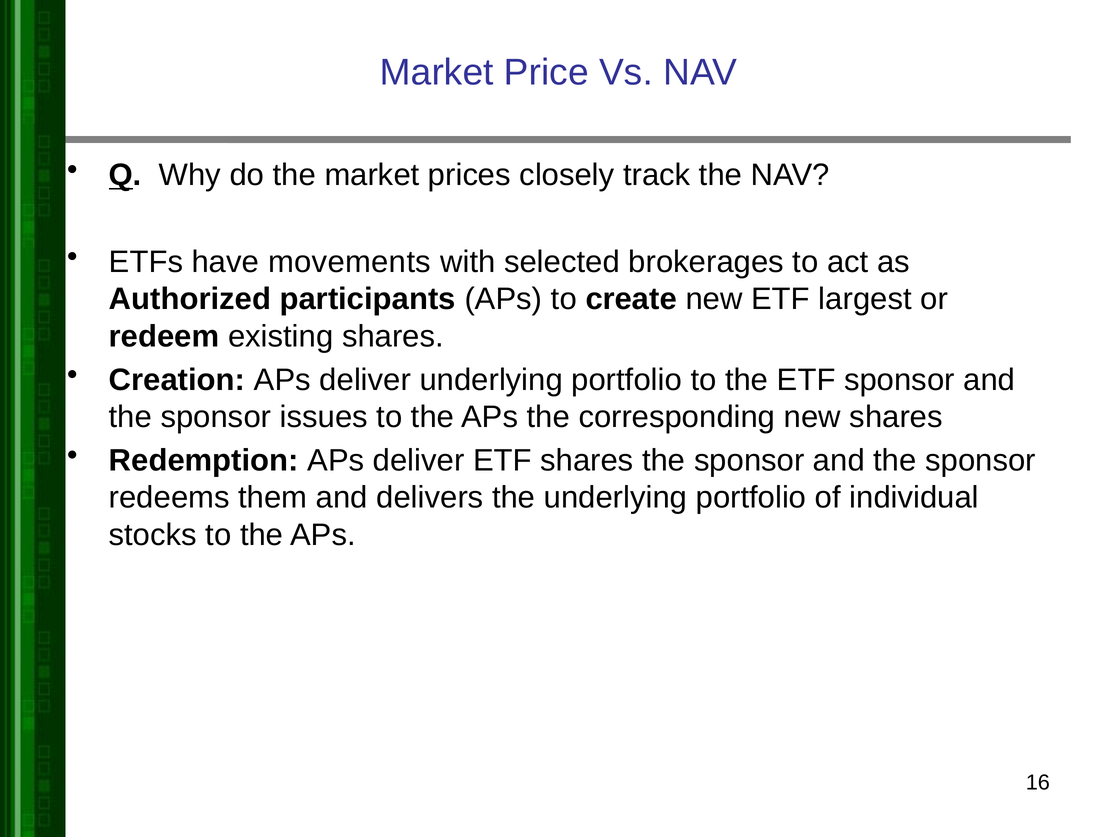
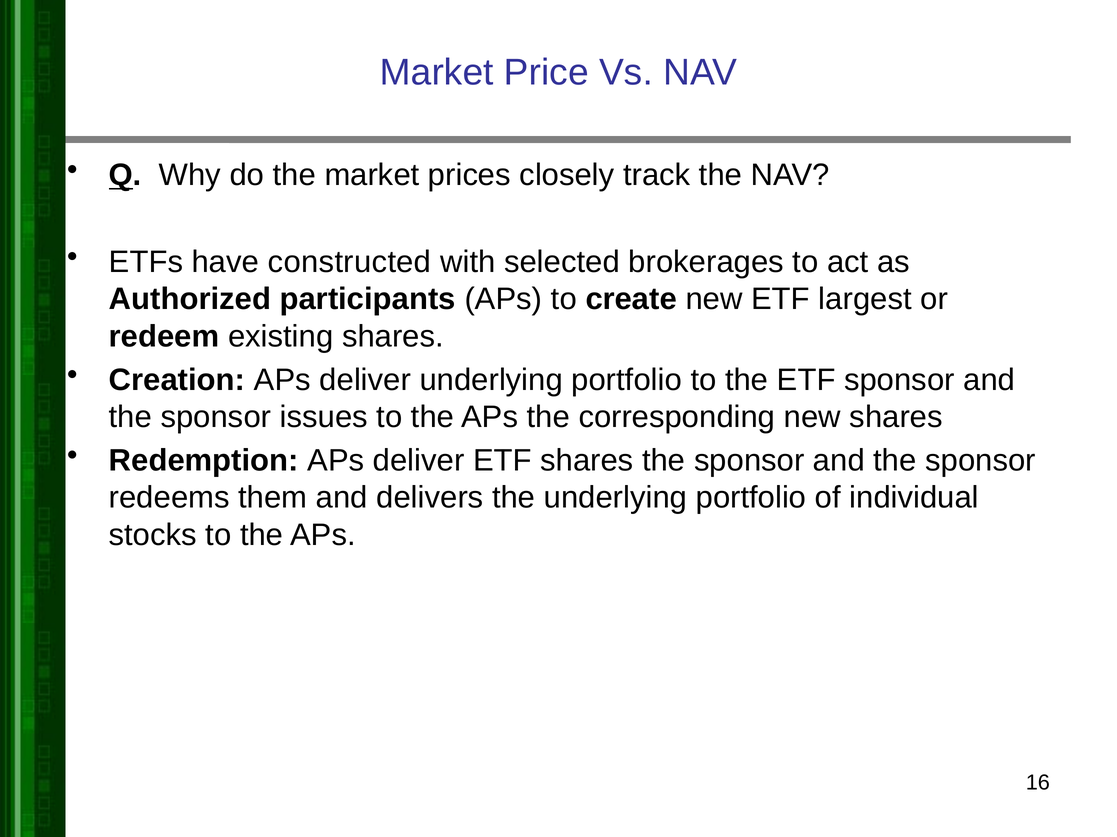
movements: movements -> constructed
